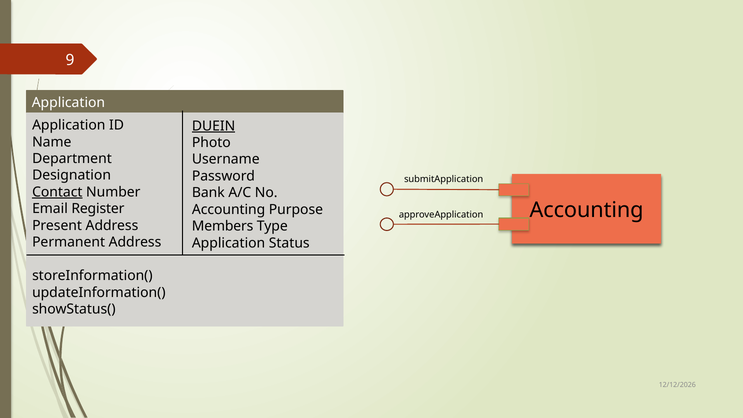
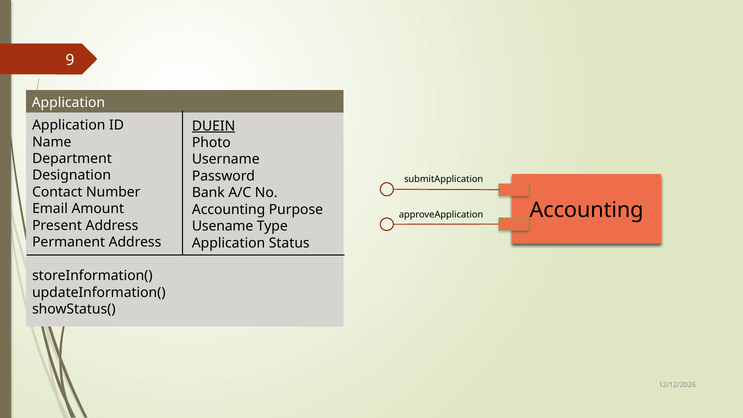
Contact underline: present -> none
Register: Register -> Amount
Members: Members -> Usename
